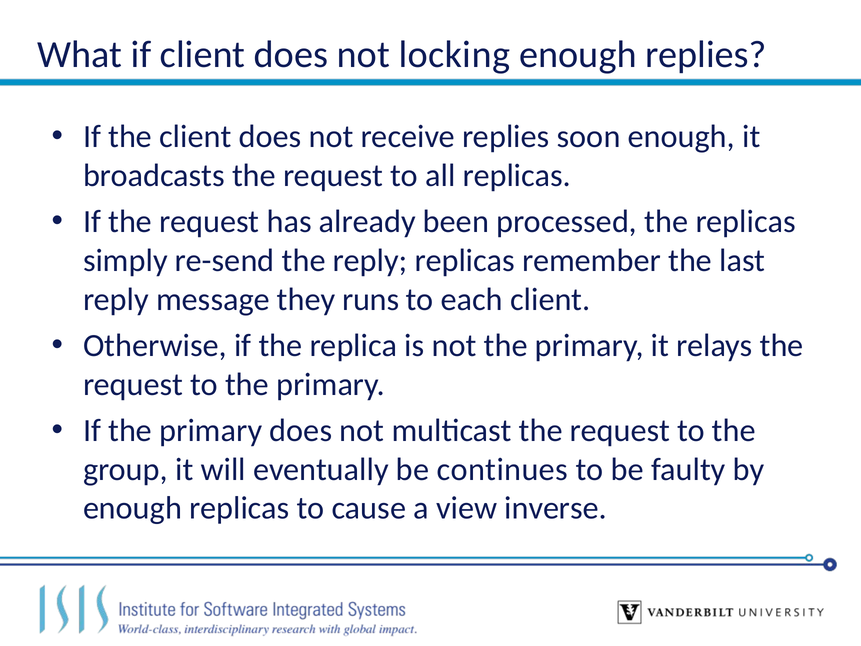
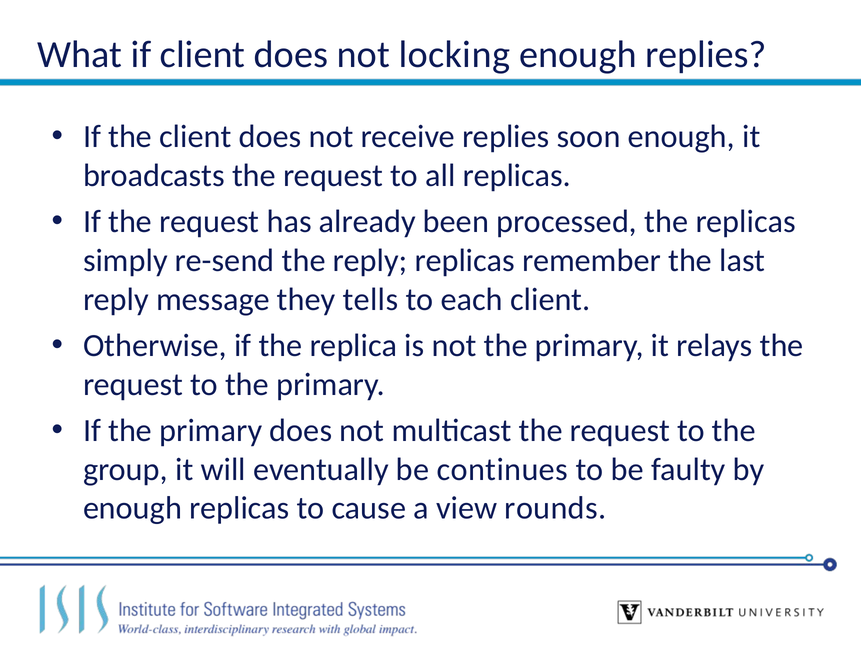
runs: runs -> tells
inverse: inverse -> rounds
